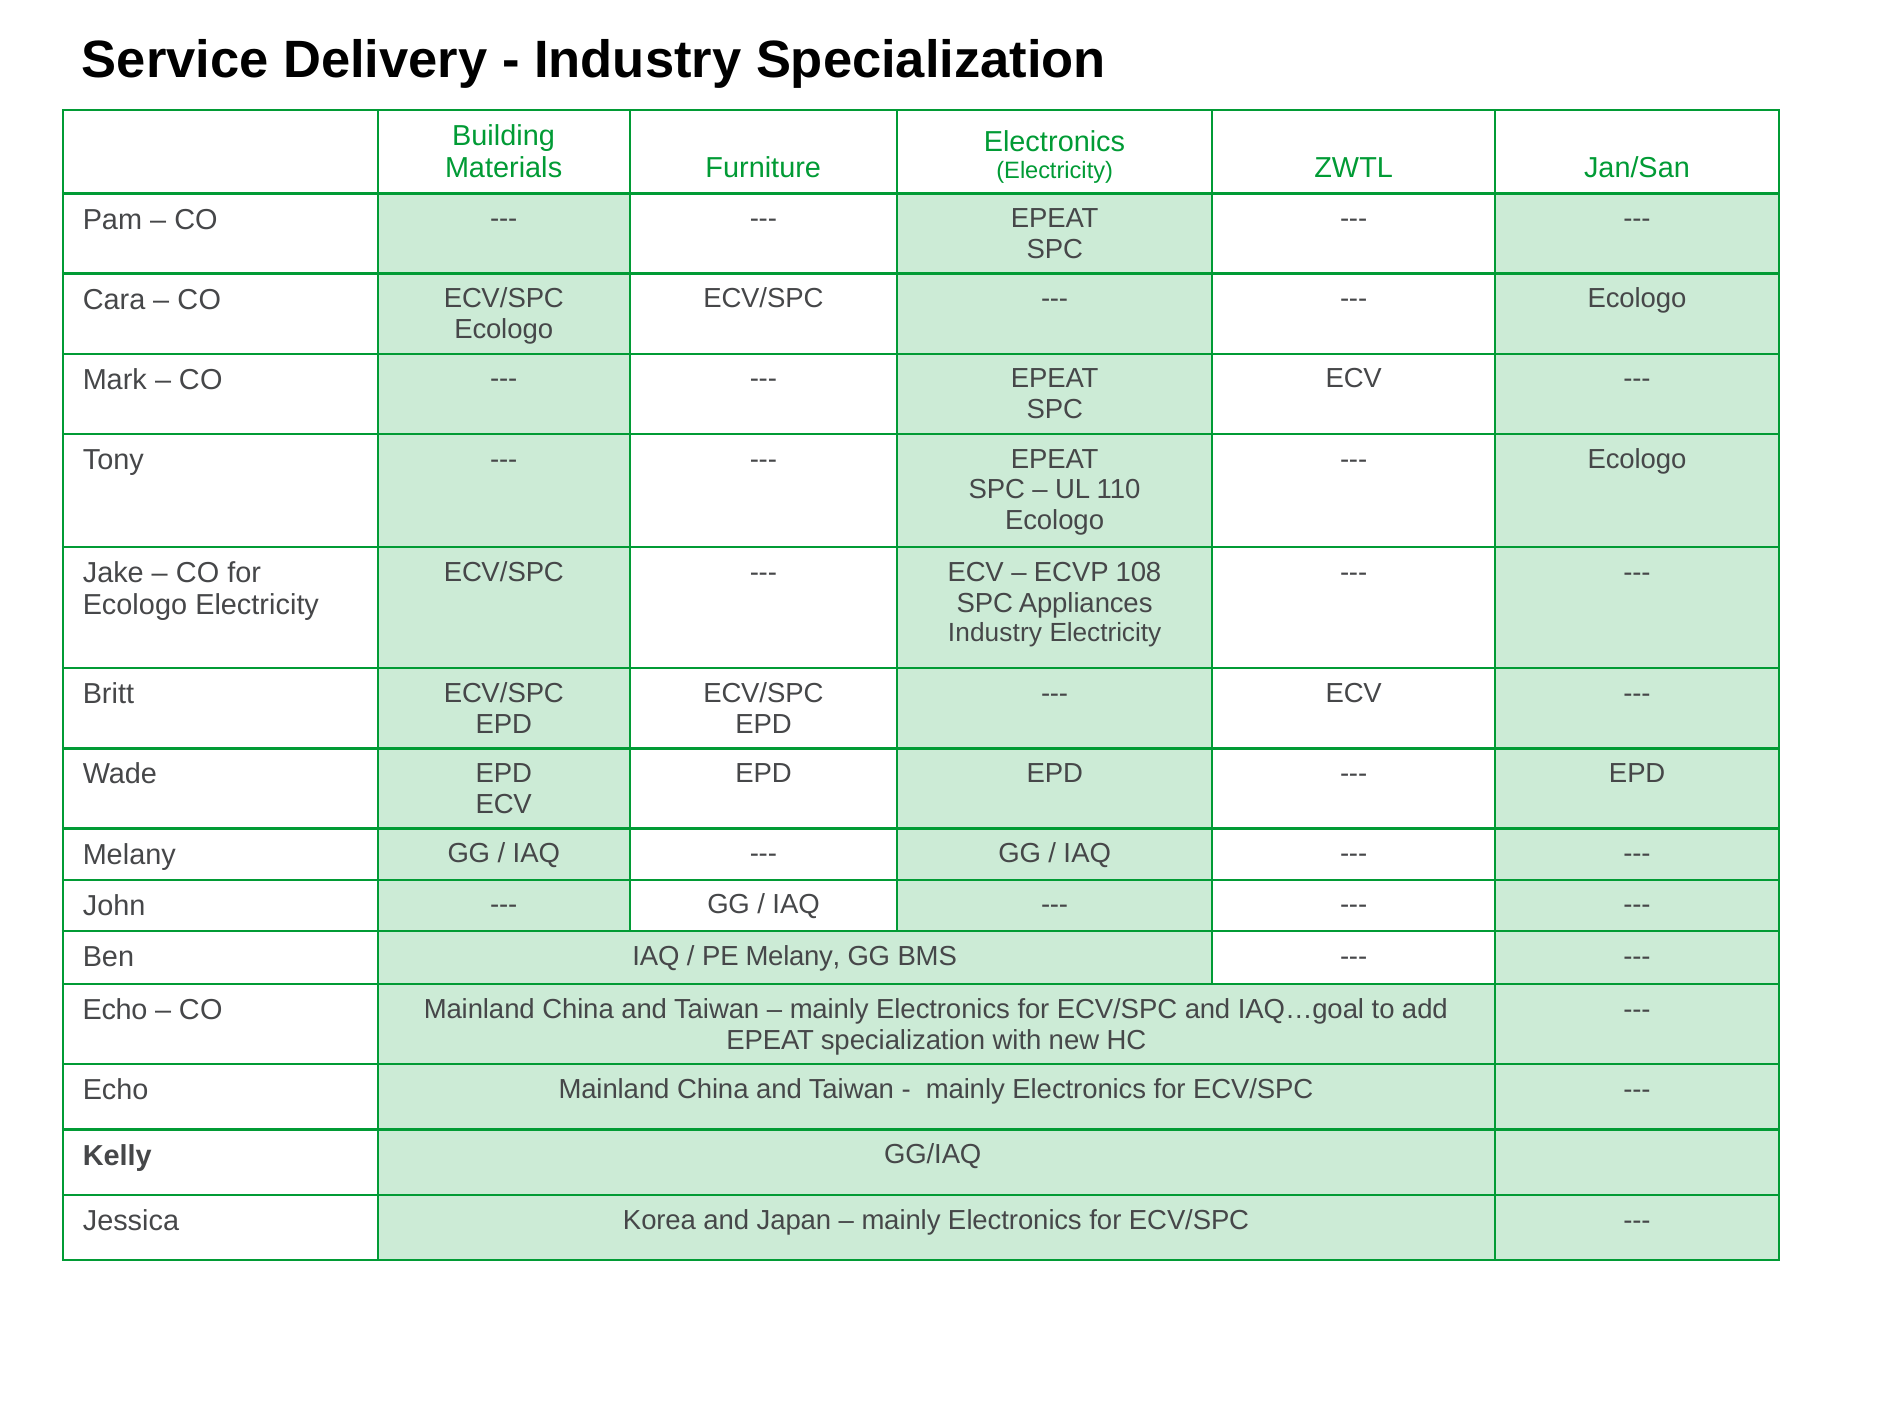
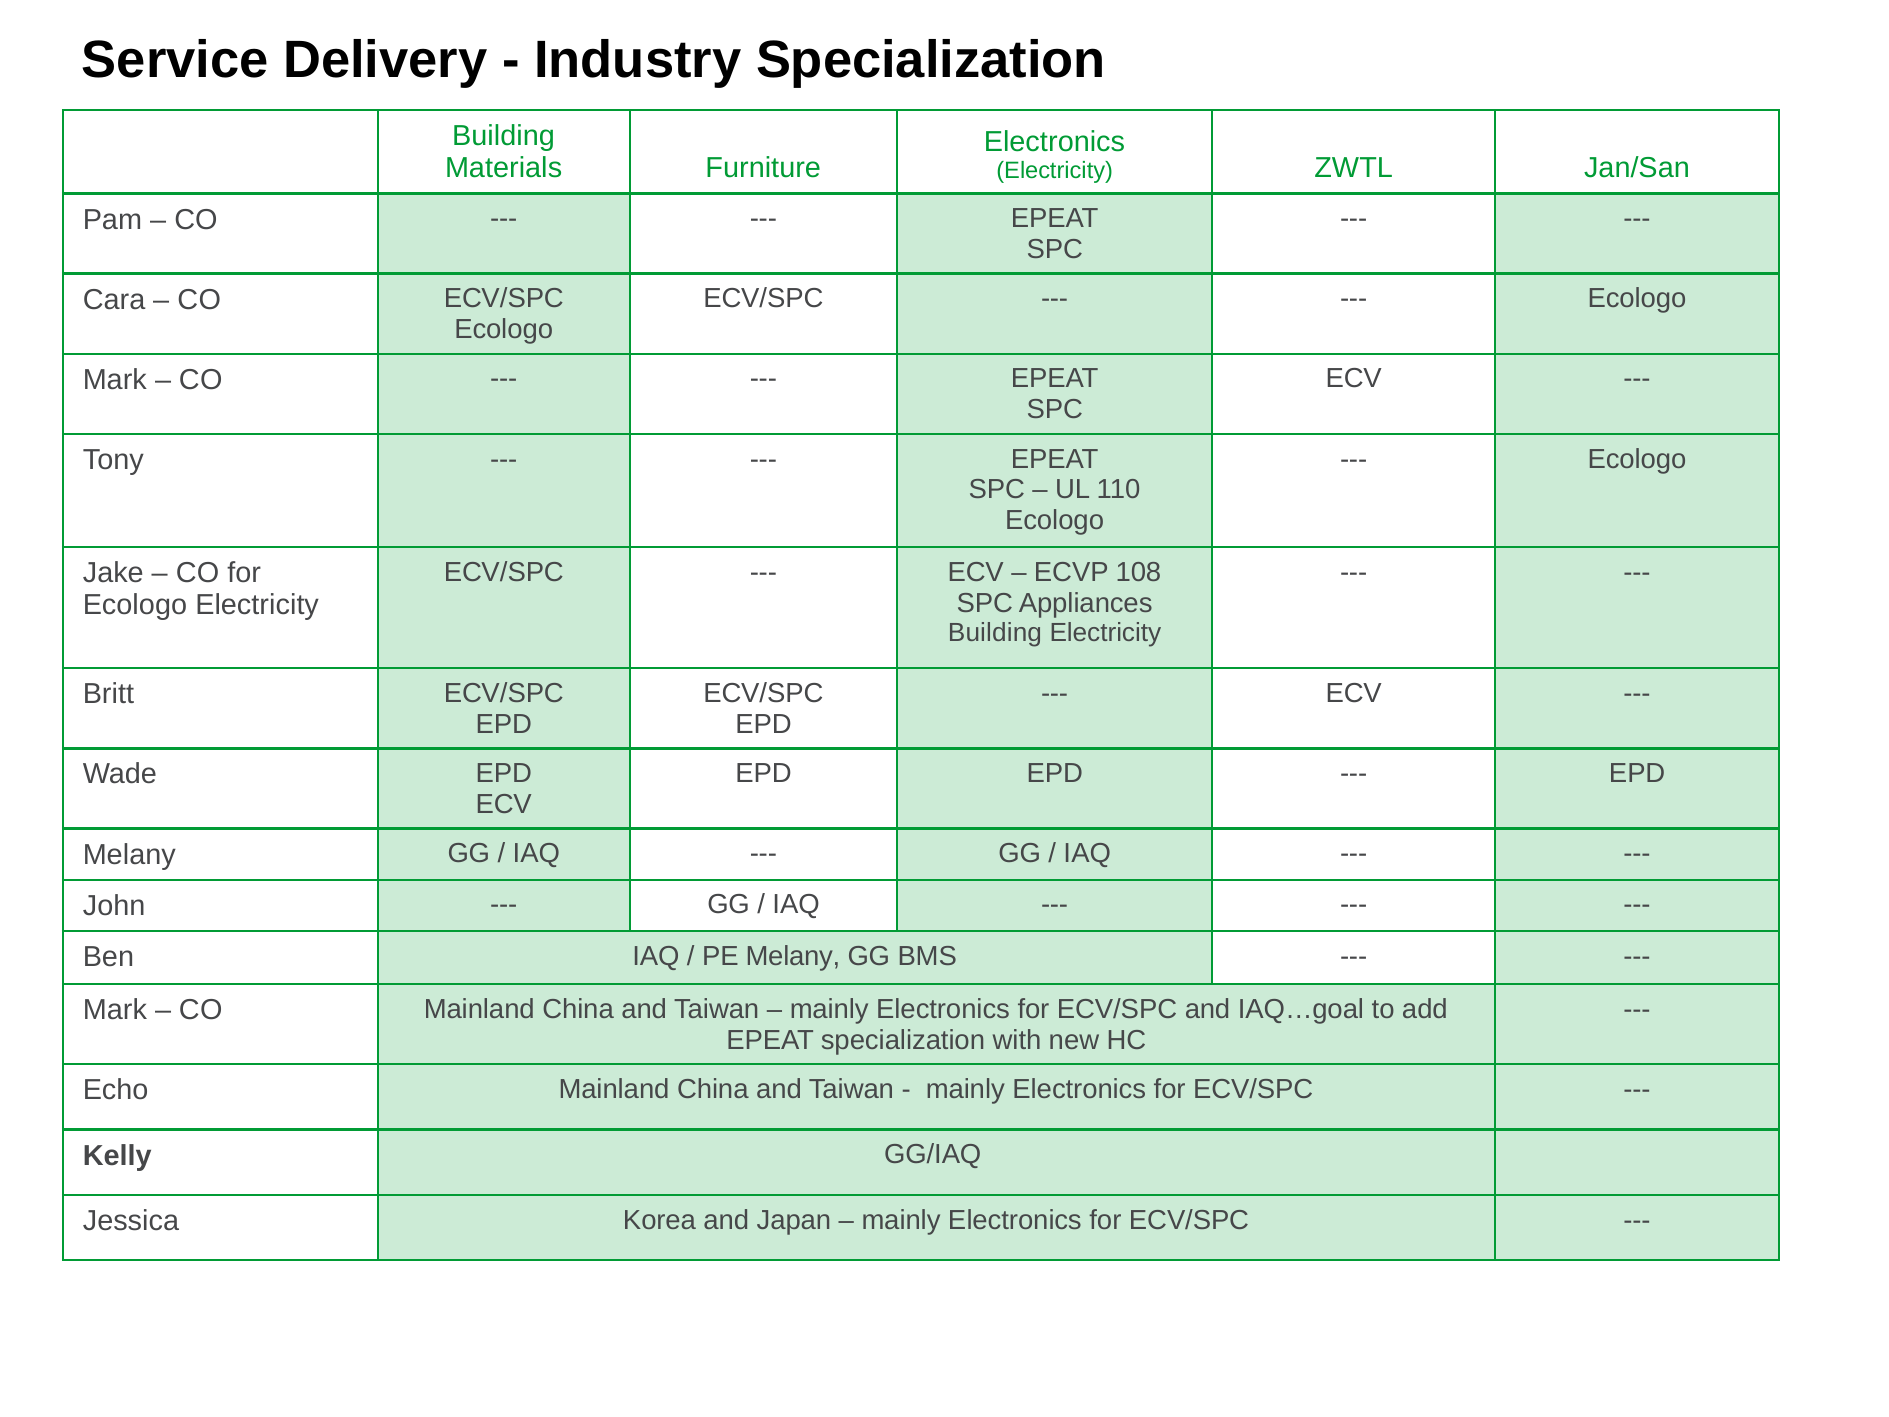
Industry at (995, 633): Industry -> Building
Echo at (115, 1010): Echo -> Mark
